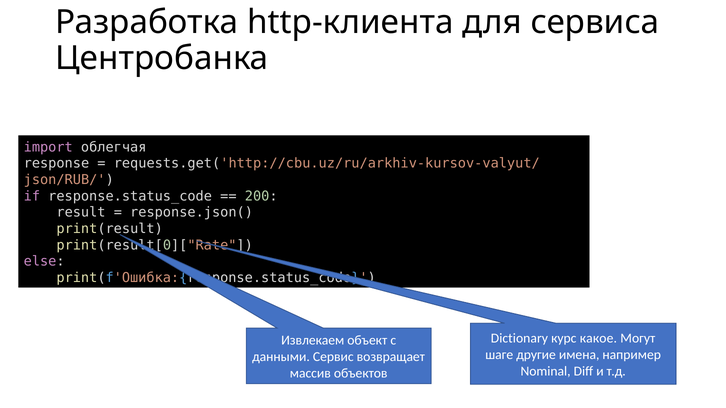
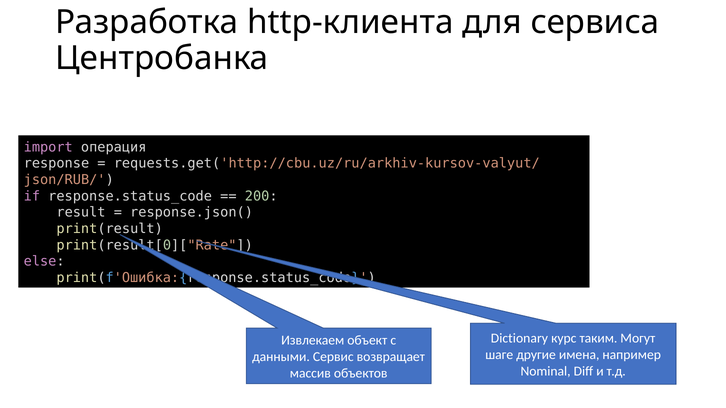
облегчая: облегчая -> операция
какое: какое -> таким
